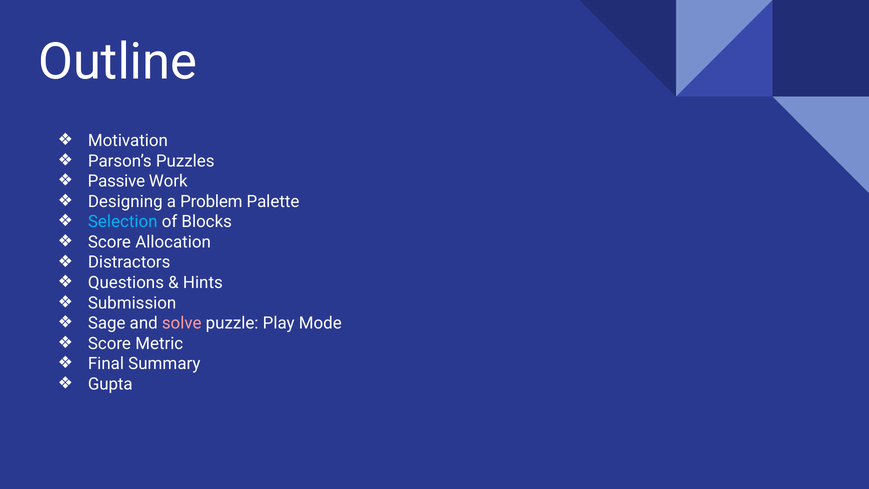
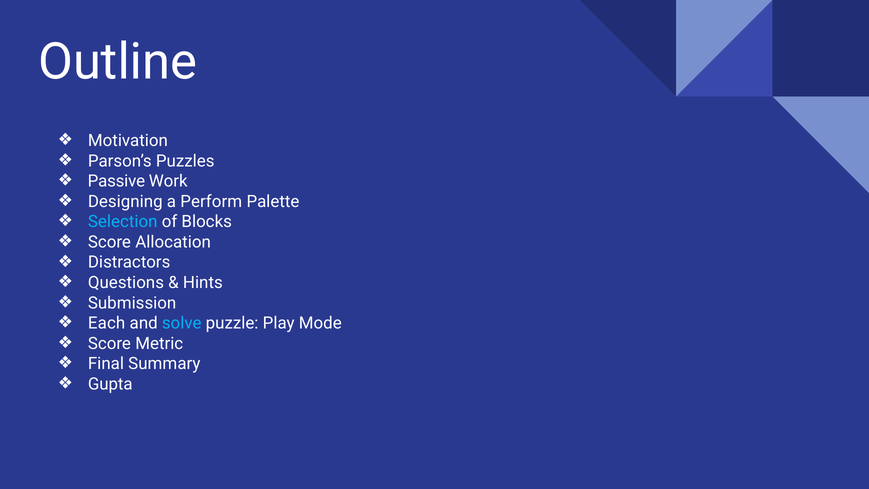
Problem: Problem -> Perform
Sage: Sage -> Each
solve colour: pink -> light blue
